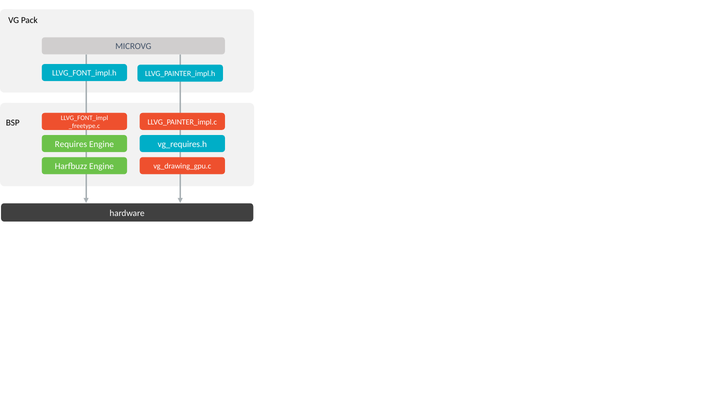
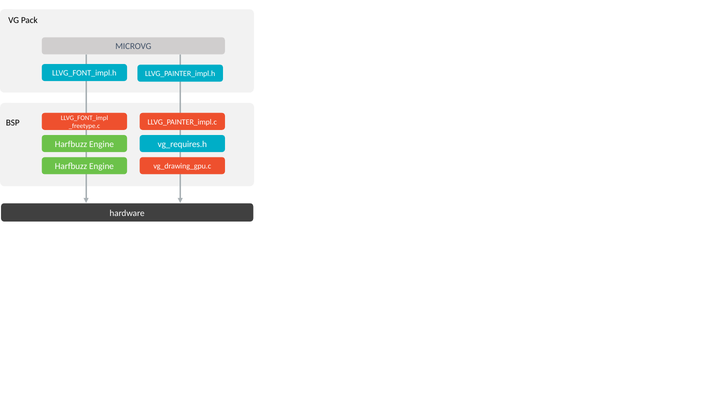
Requires at (71, 144): Requires -> Harfbuzz
